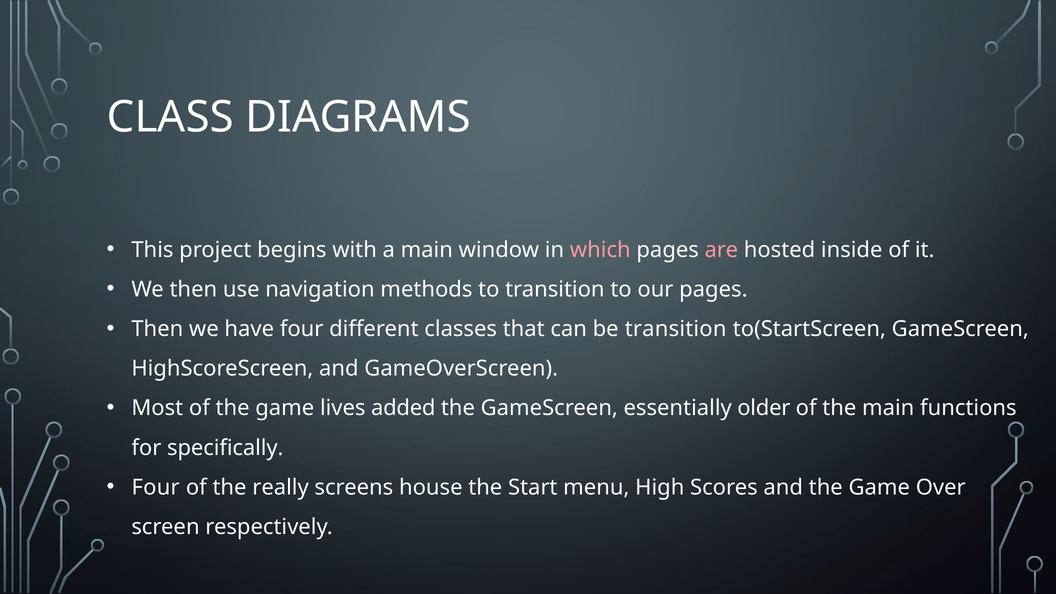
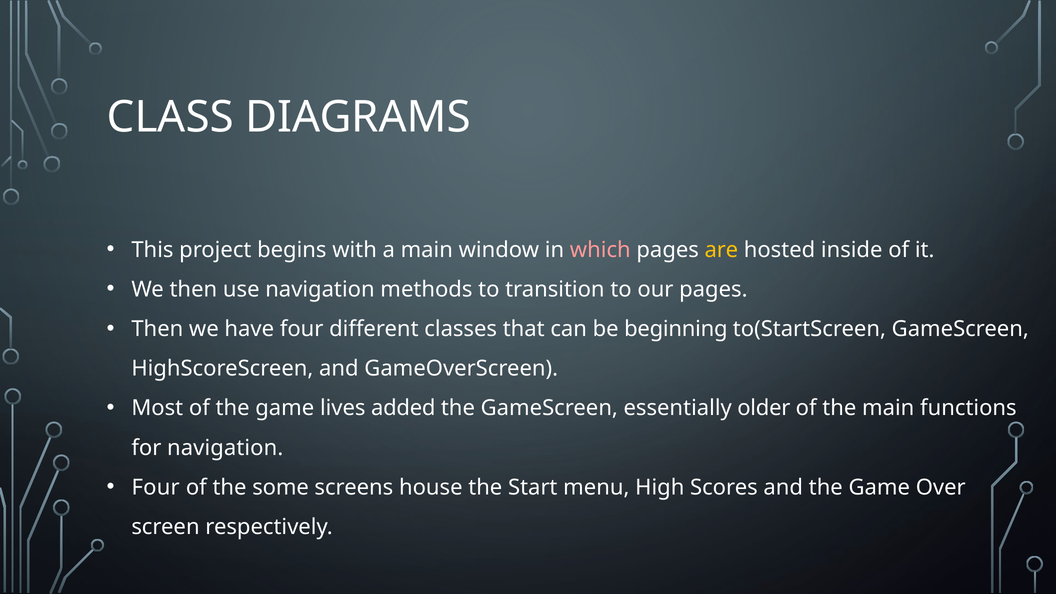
are colour: pink -> yellow
be transition: transition -> beginning
for specifically: specifically -> navigation
really: really -> some
